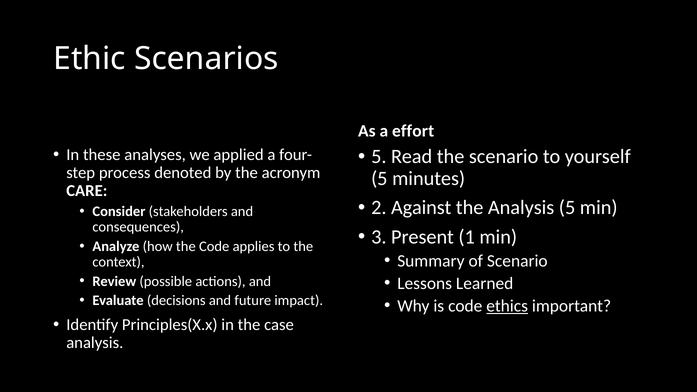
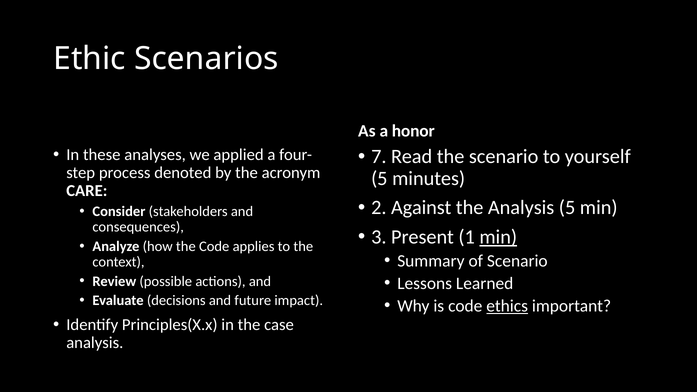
effort: effort -> honor
5 at (379, 157): 5 -> 7
min at (498, 237) underline: none -> present
